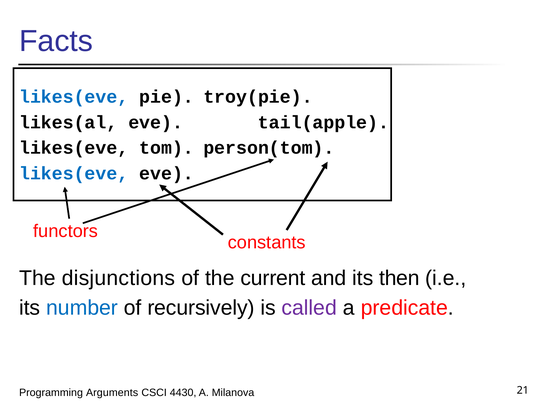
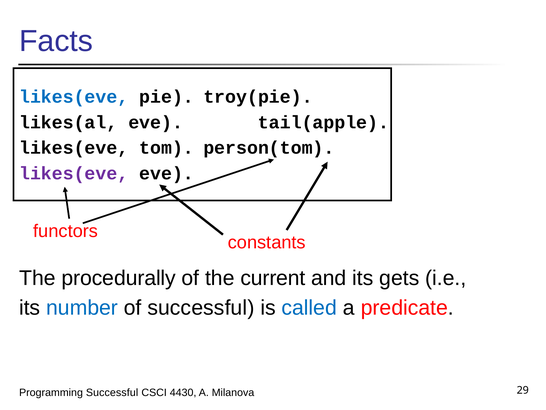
likes(eve at (74, 173) colour: blue -> purple
disjunctions: disjunctions -> procedurally
then: then -> gets
of recursively: recursively -> successful
called colour: purple -> blue
Programming Arguments: Arguments -> Successful
21: 21 -> 29
